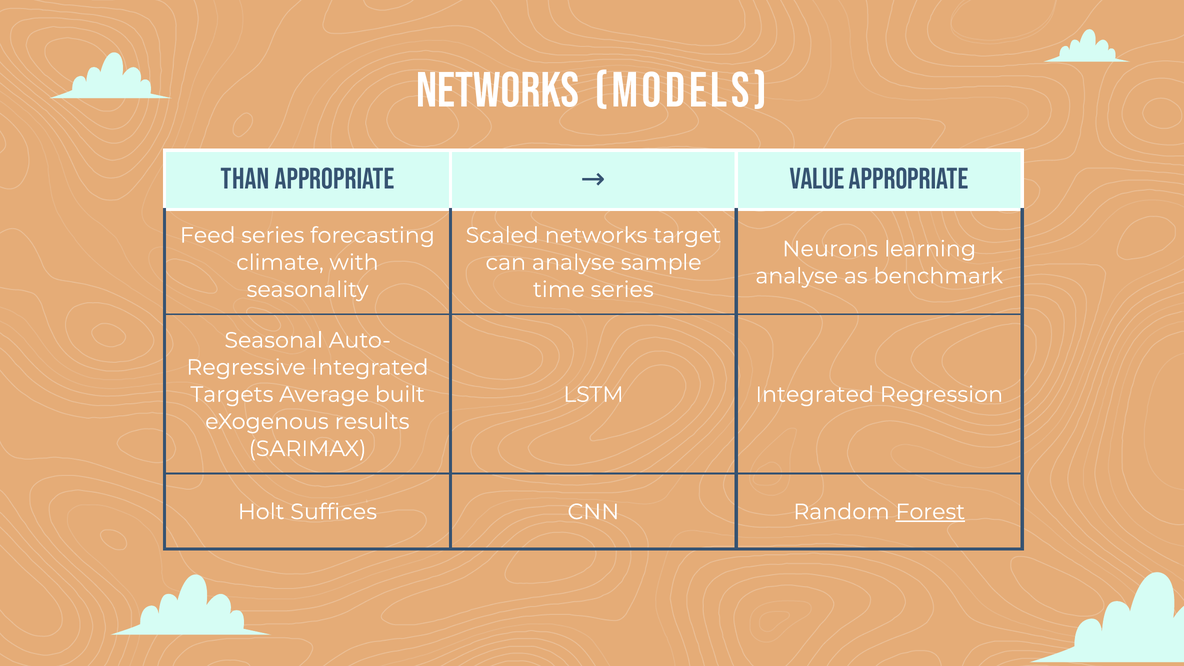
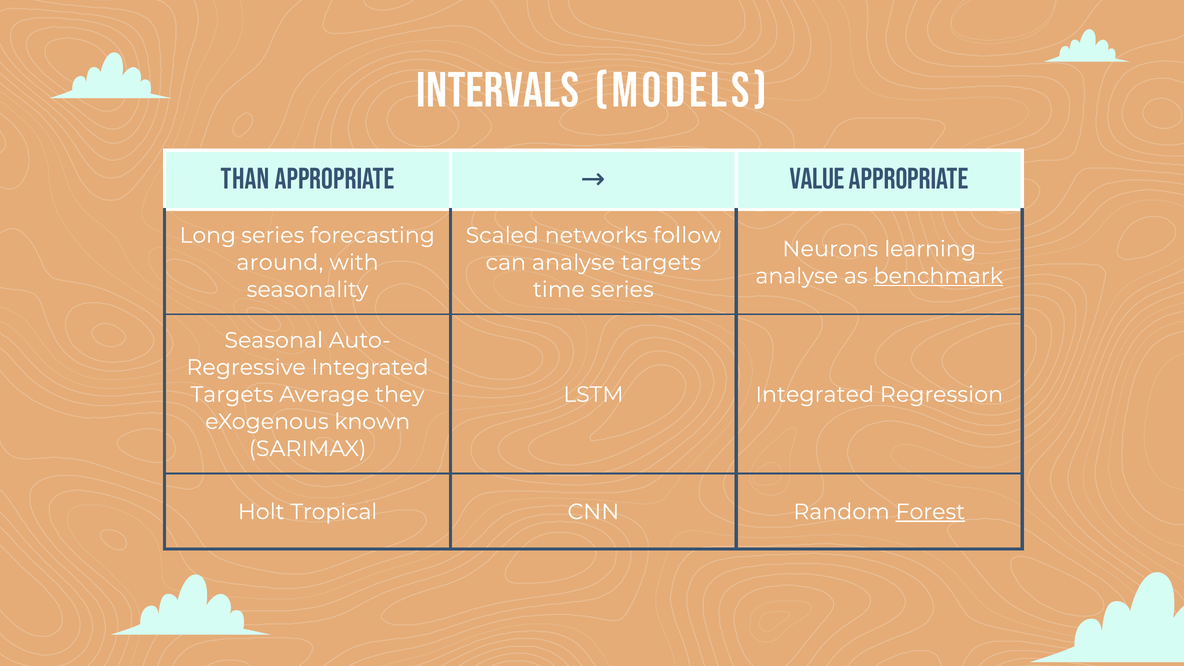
Networks at (498, 90): Networks -> Intervals
Feed: Feed -> Long
target: target -> follow
climate: climate -> around
analyse sample: sample -> targets
benchmark underline: none -> present
built: built -> they
results: results -> known
Suffices: Suffices -> Tropical
